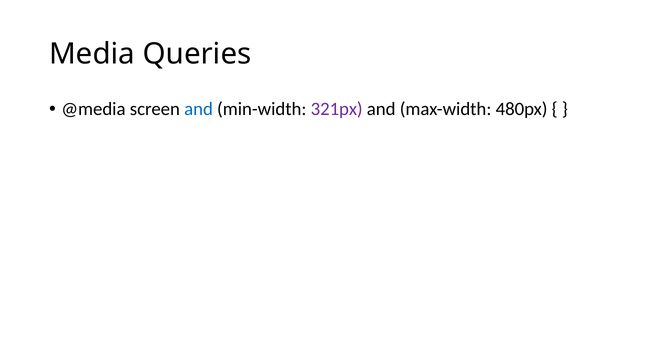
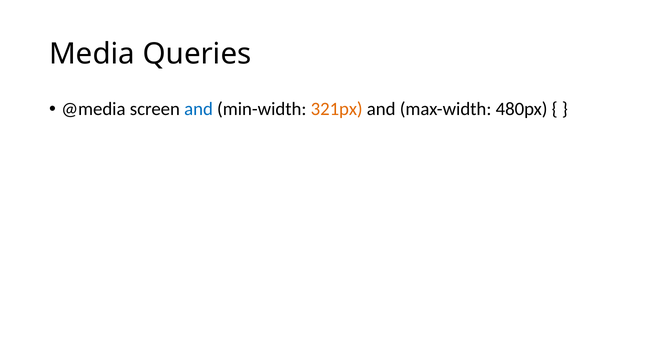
321px colour: purple -> orange
